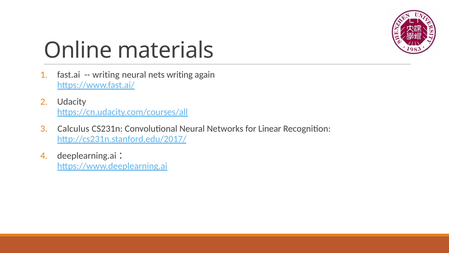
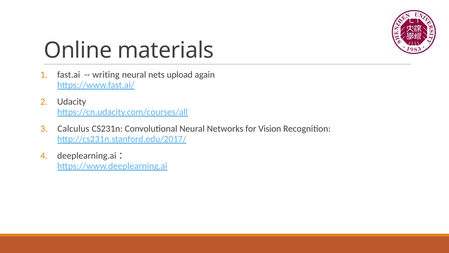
nets writing: writing -> upload
Linear: Linear -> Vision
